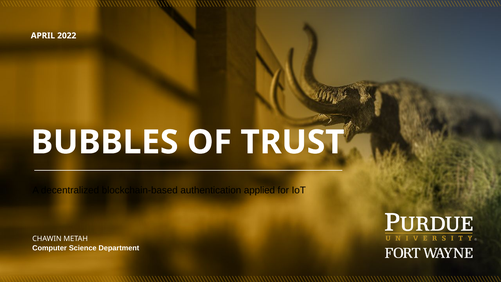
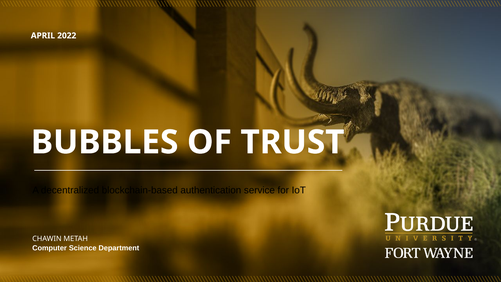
applied: applied -> service
